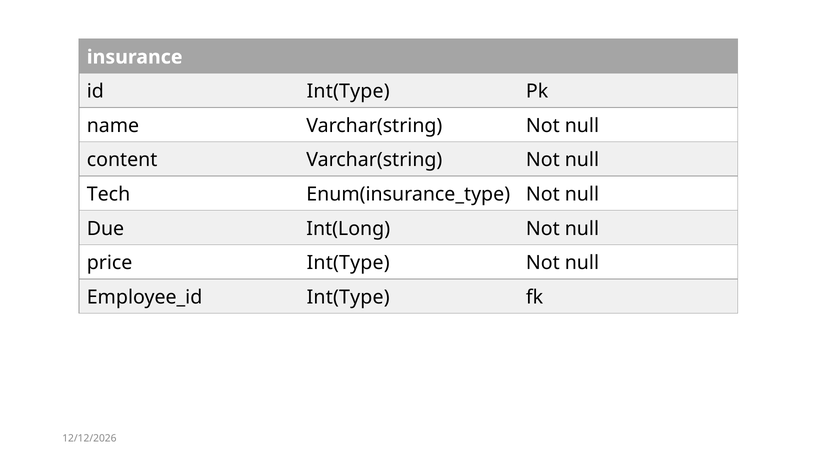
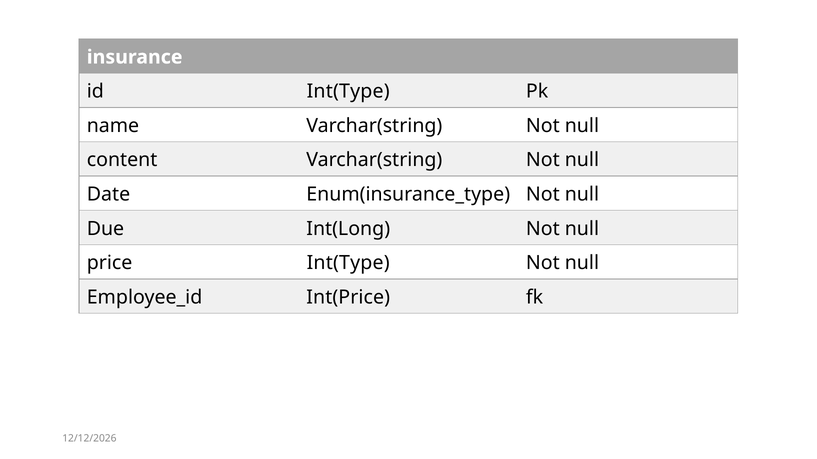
Tech: Tech -> Date
Int(Type at (348, 298): Int(Type -> Int(Price
